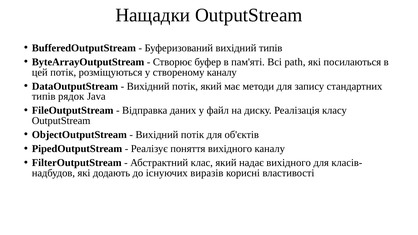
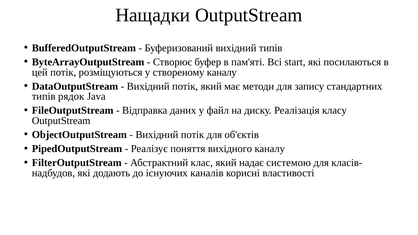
path: path -> start
надає вихідного: вихідного -> системою
виразів: виразів -> каналів
